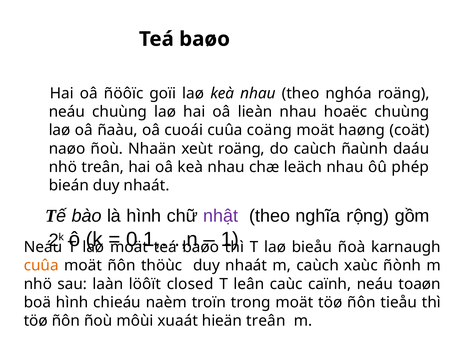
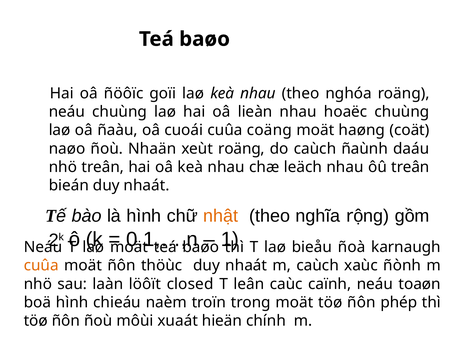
ôû phép: phép -> treân
nhật colour: purple -> orange
tieåu: tieåu -> phép
hieän treân: treân -> chính
